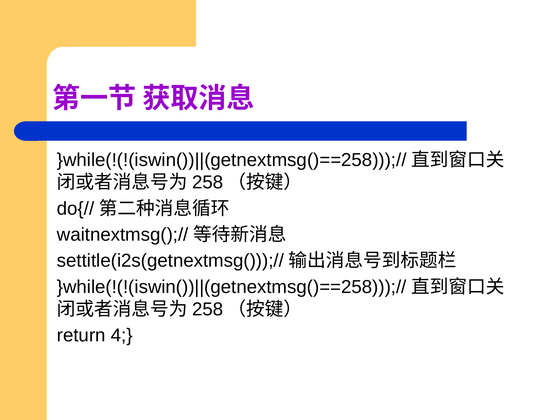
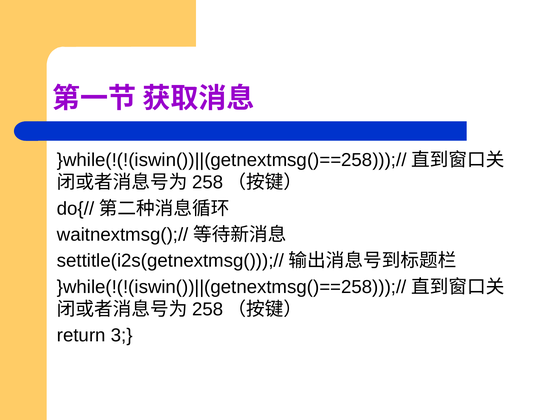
4: 4 -> 3
